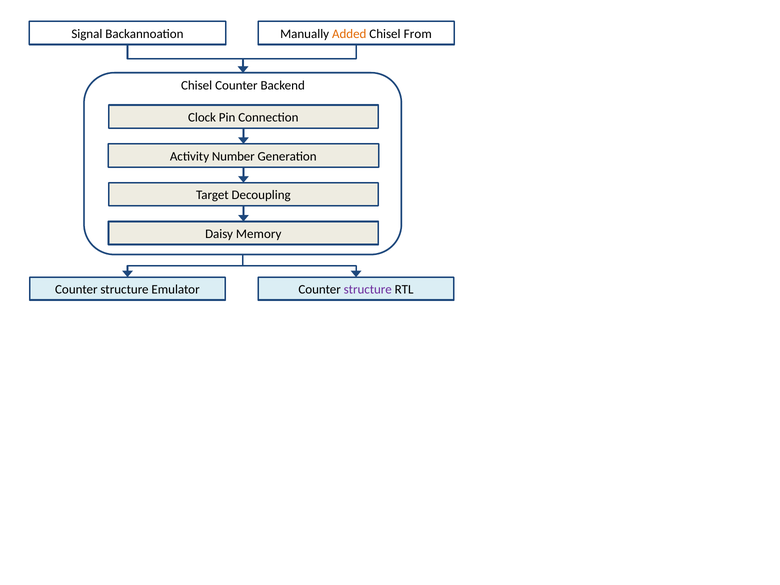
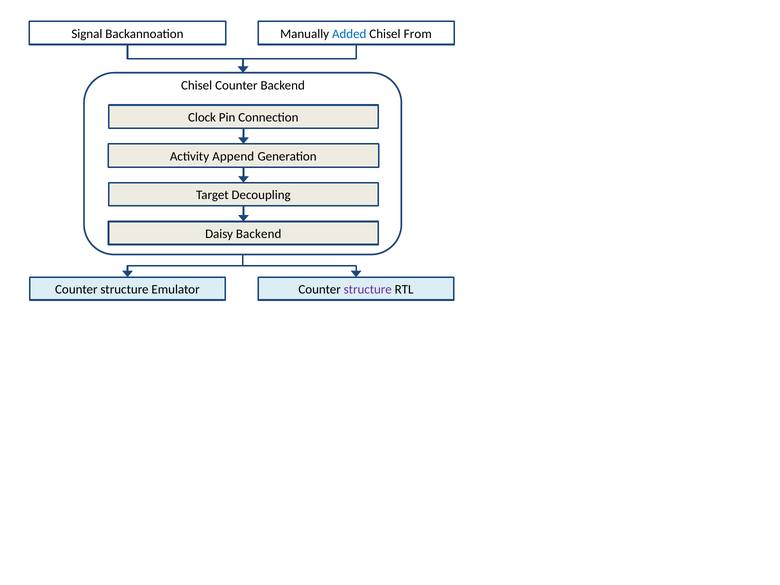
Added colour: orange -> blue
Number: Number -> Append
Daisy Memory: Memory -> Backend
